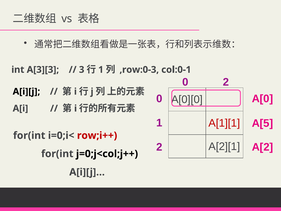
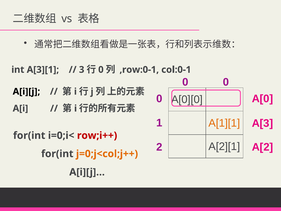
A[3][3: A[3][3 -> A[3][1
1 at (101, 70): 1 -> 0
,row:0-3: ,row:0-3 -> ,row:0-1
0 2: 2 -> 0
A[1][1 colour: red -> orange
A[5: A[5 -> A[3
j=0;j<col;j++ colour: black -> orange
